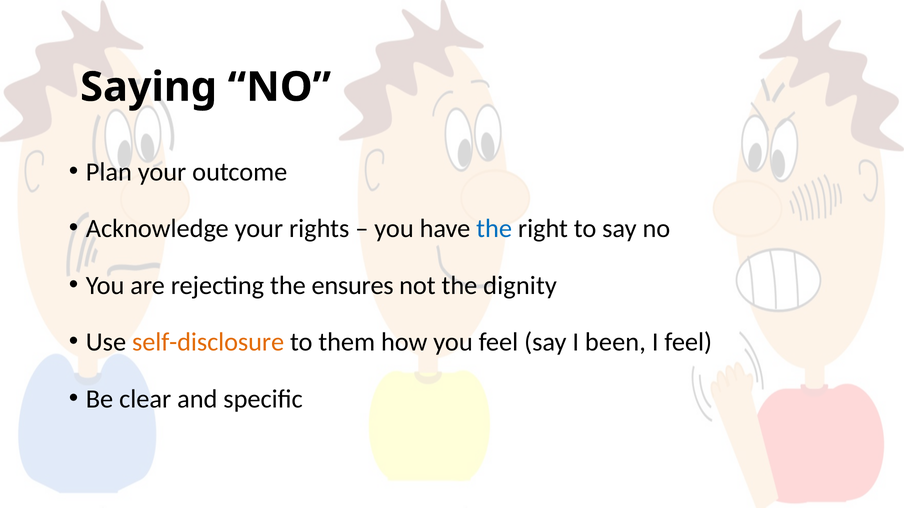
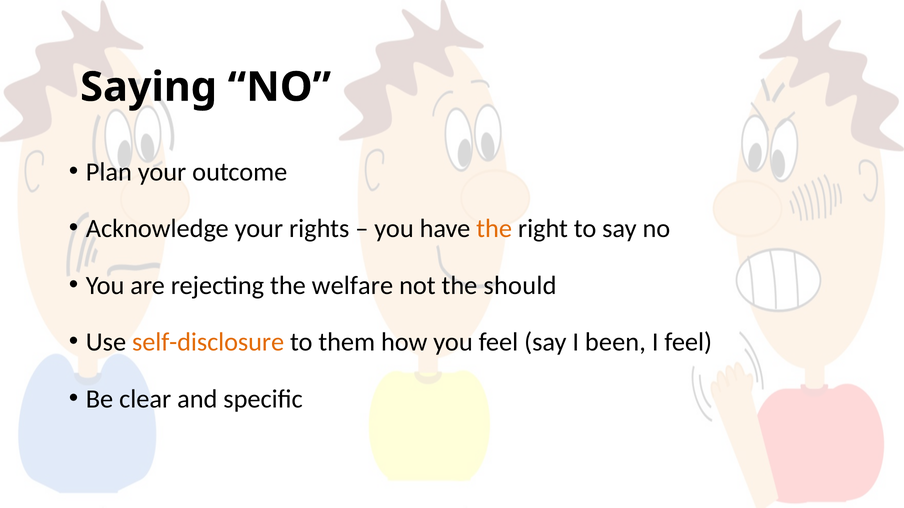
the at (494, 229) colour: blue -> orange
ensures: ensures -> welfare
dignity: dignity -> should
